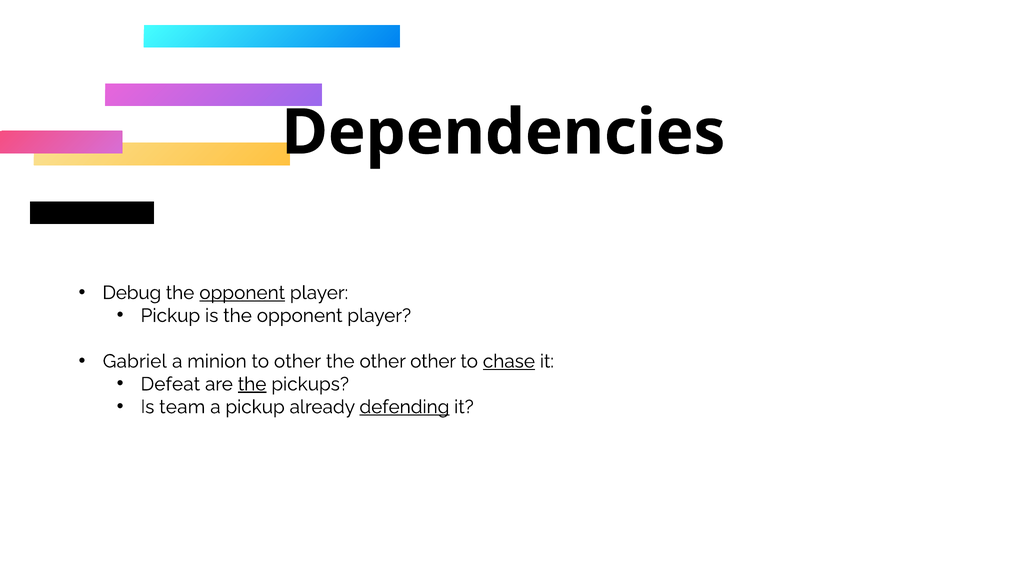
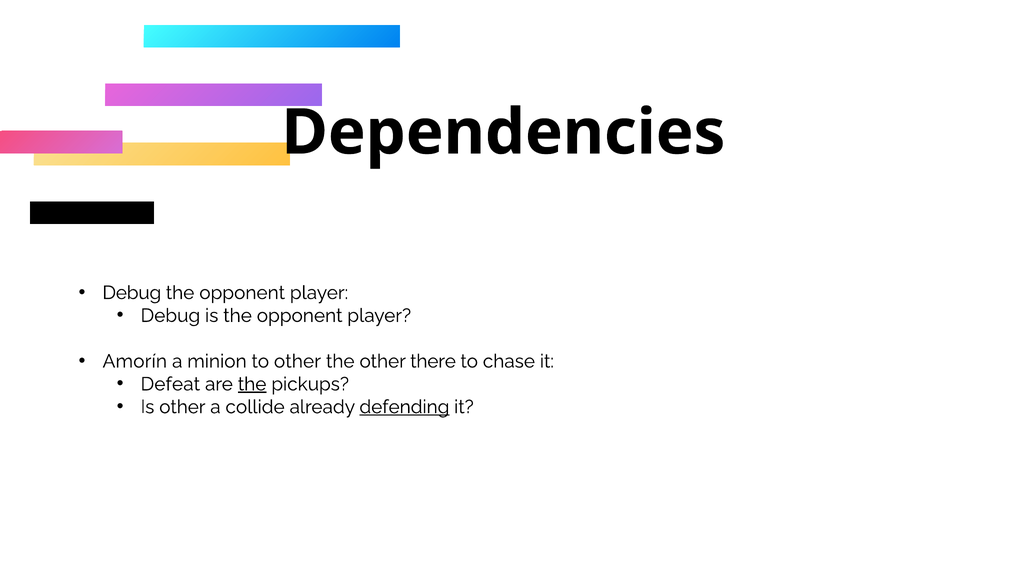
opponent at (242, 293) underline: present -> none
Pickup at (170, 316): Pickup -> Debug
Gabriel: Gabriel -> Amorín
other other: other -> there
chase underline: present -> none
Is team: team -> other
a pickup: pickup -> collide
